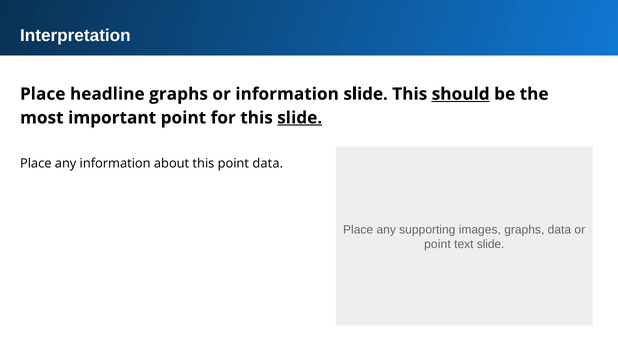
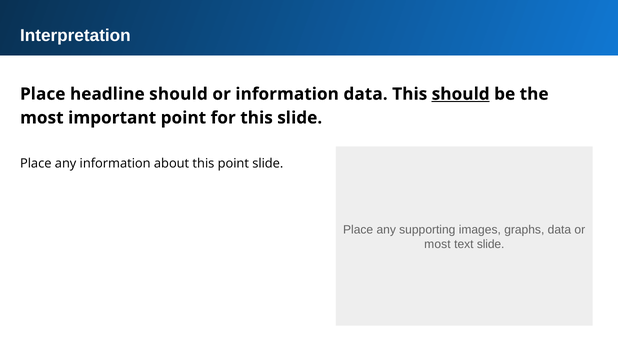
headline graphs: graphs -> should
information slide: slide -> data
slide at (300, 118) underline: present -> none
point data: data -> slide
point at (437, 244): point -> most
